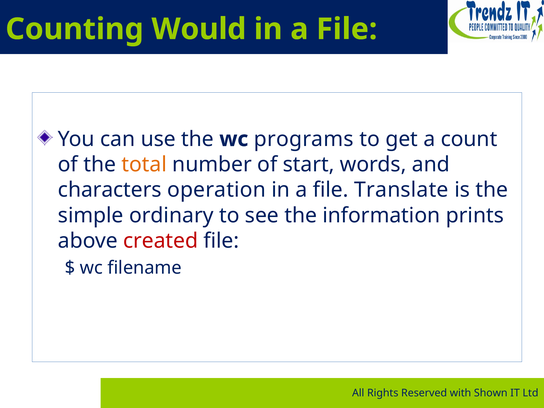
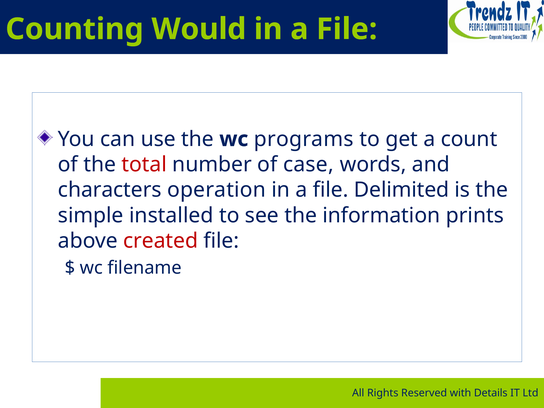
total colour: orange -> red
start: start -> case
Translate: Translate -> Delimited
ordinary: ordinary -> installed
Shown: Shown -> Details
